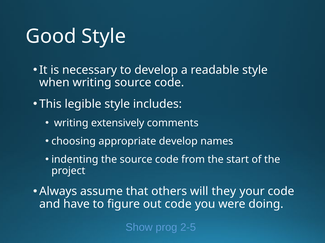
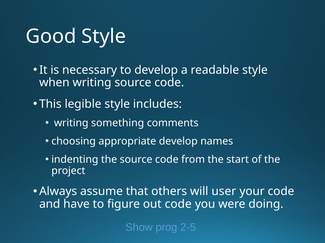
extensively: extensively -> something
they: they -> user
